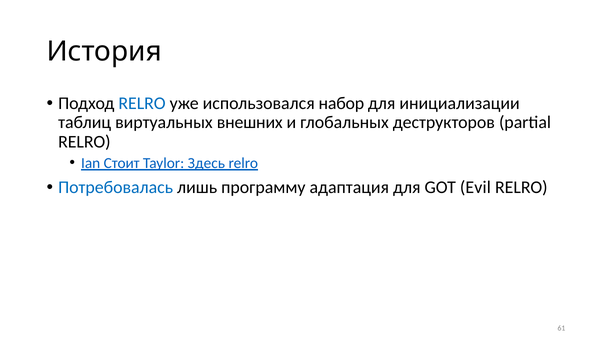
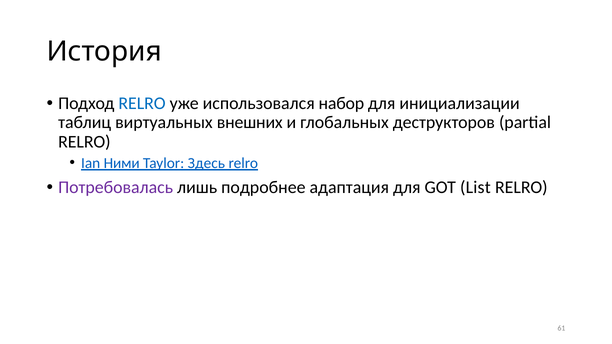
Стоит: Стоит -> Ними
Потребовалась colour: blue -> purple
программу: программу -> подробнее
Evil: Evil -> List
